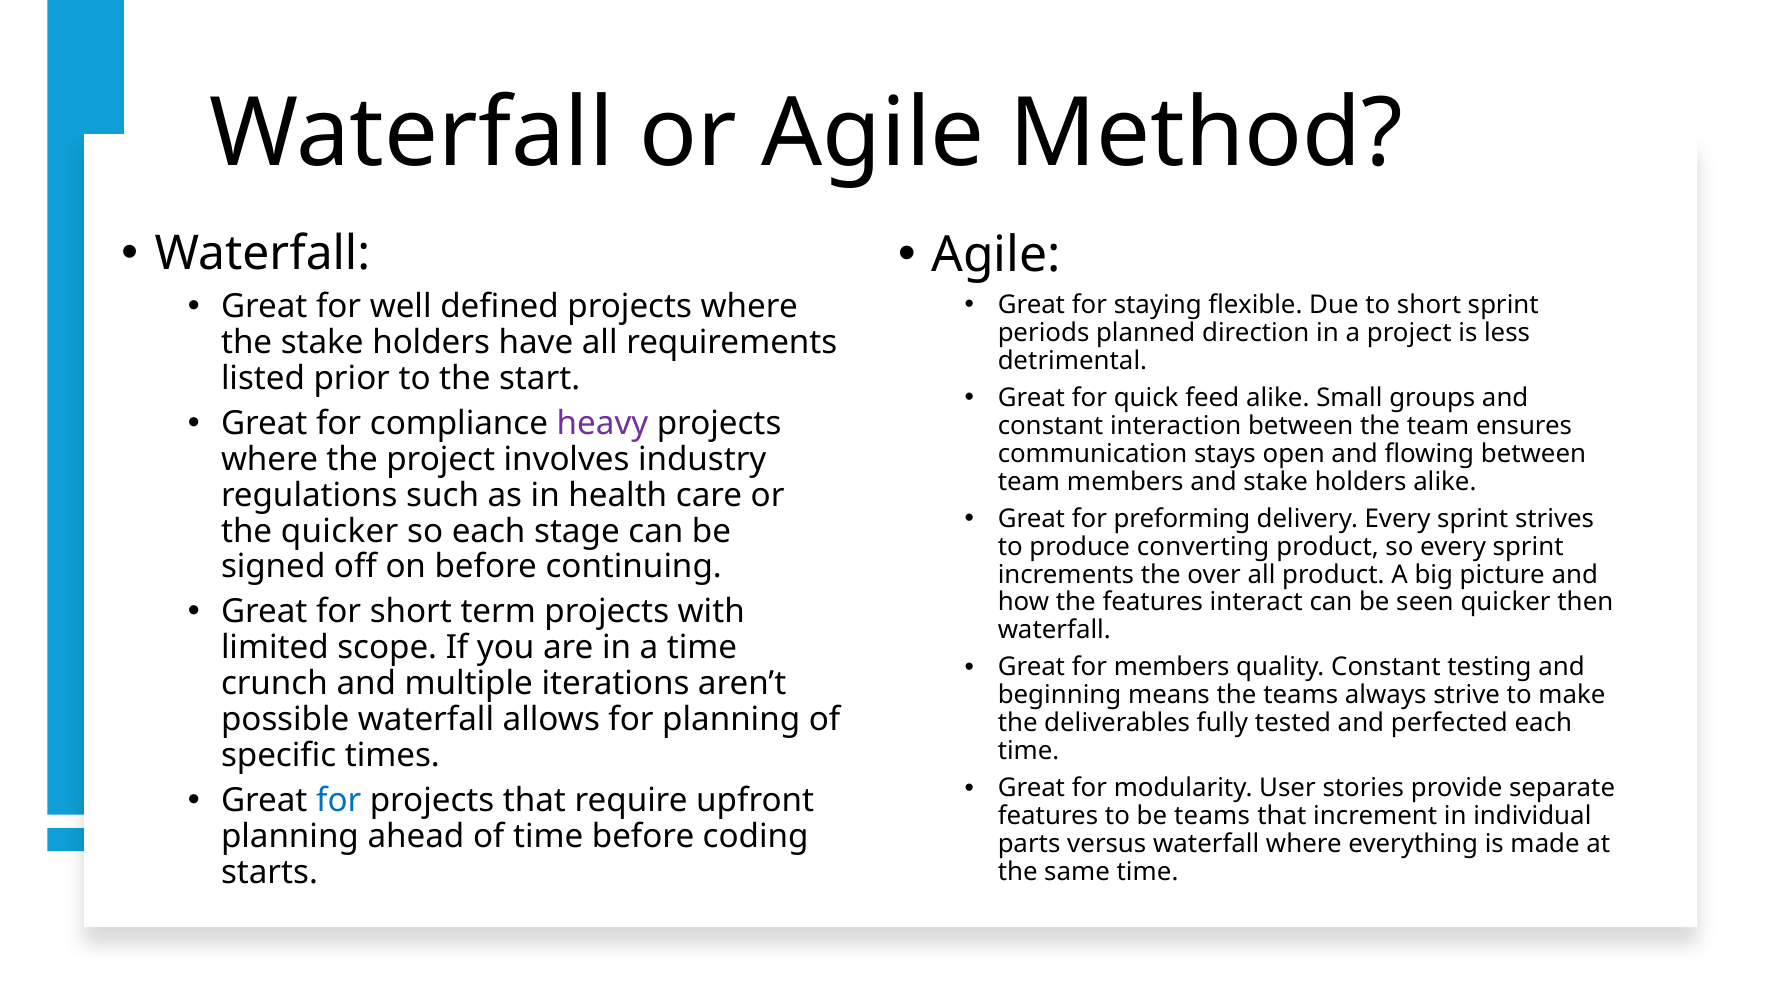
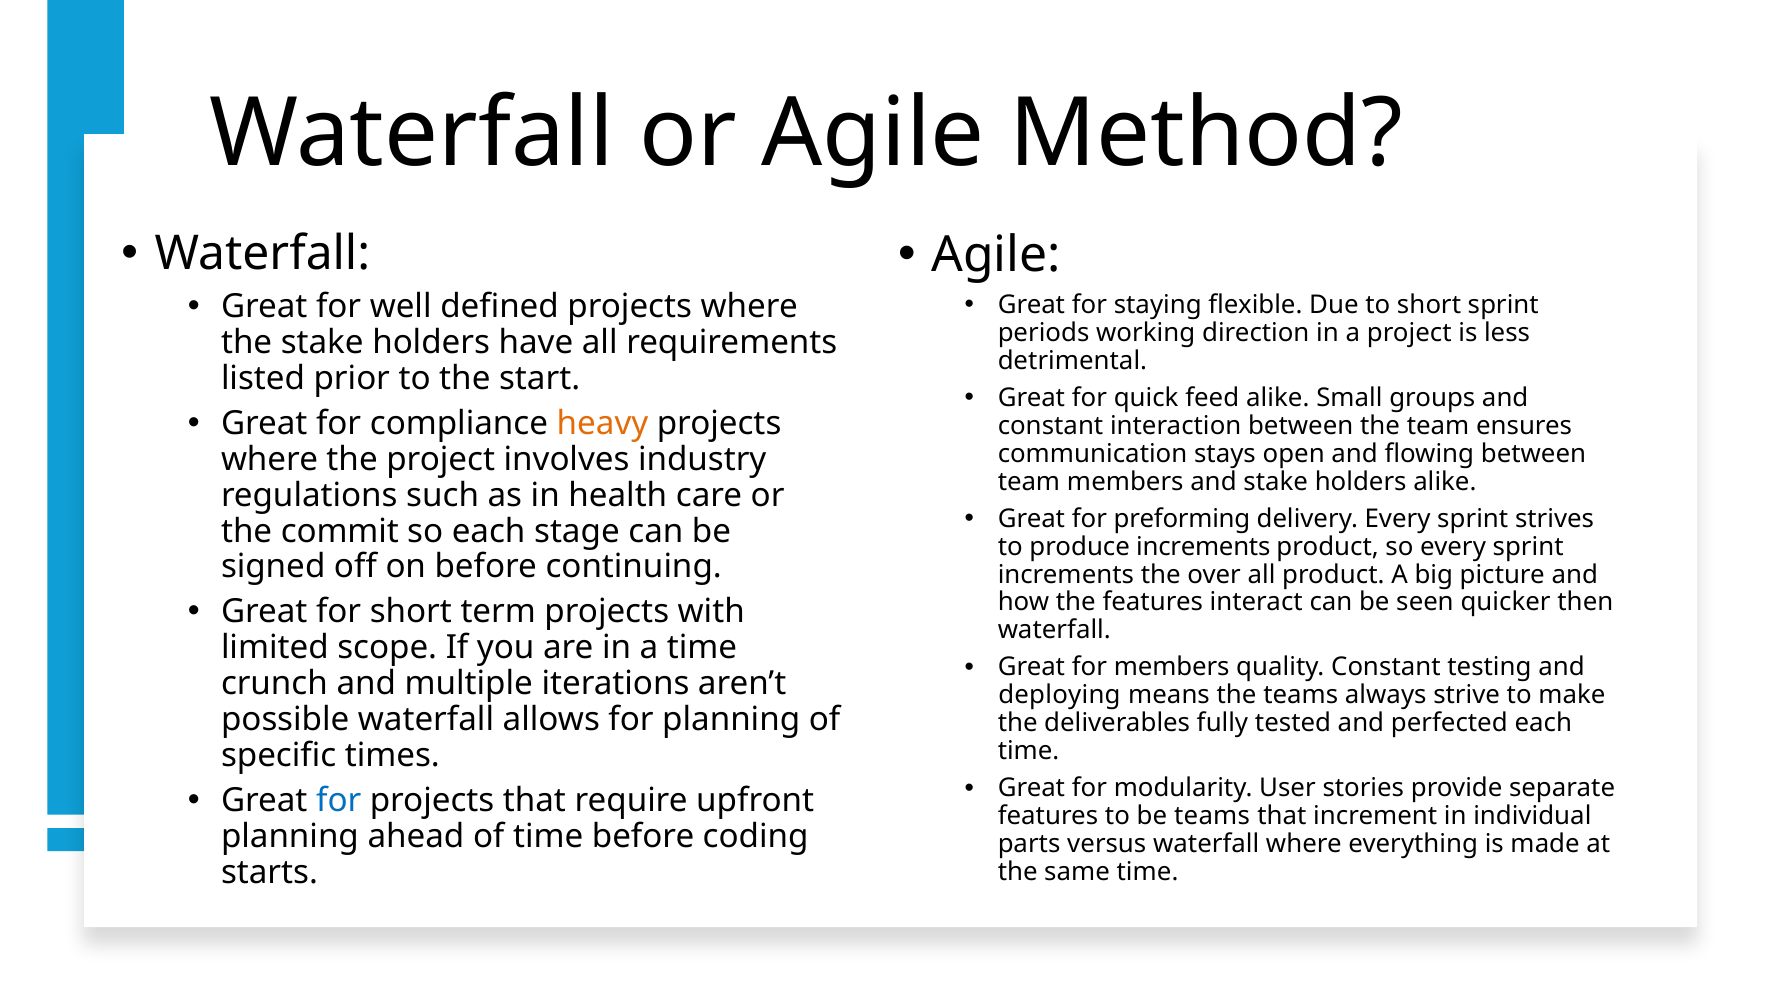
planned: planned -> working
heavy colour: purple -> orange
the quicker: quicker -> commit
produce converting: converting -> increments
beginning: beginning -> deploying
